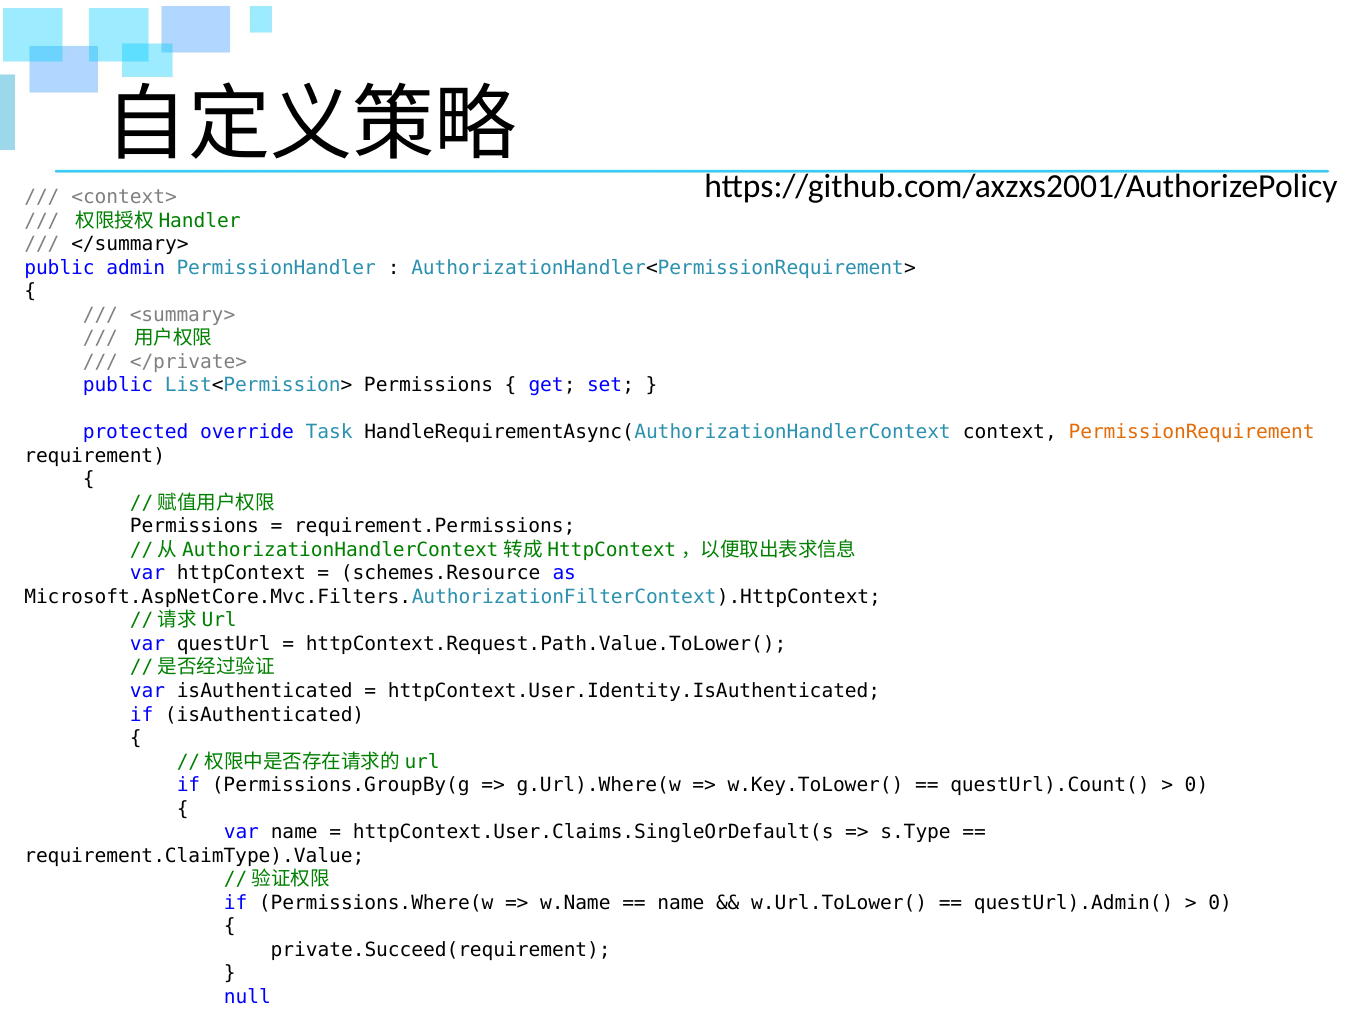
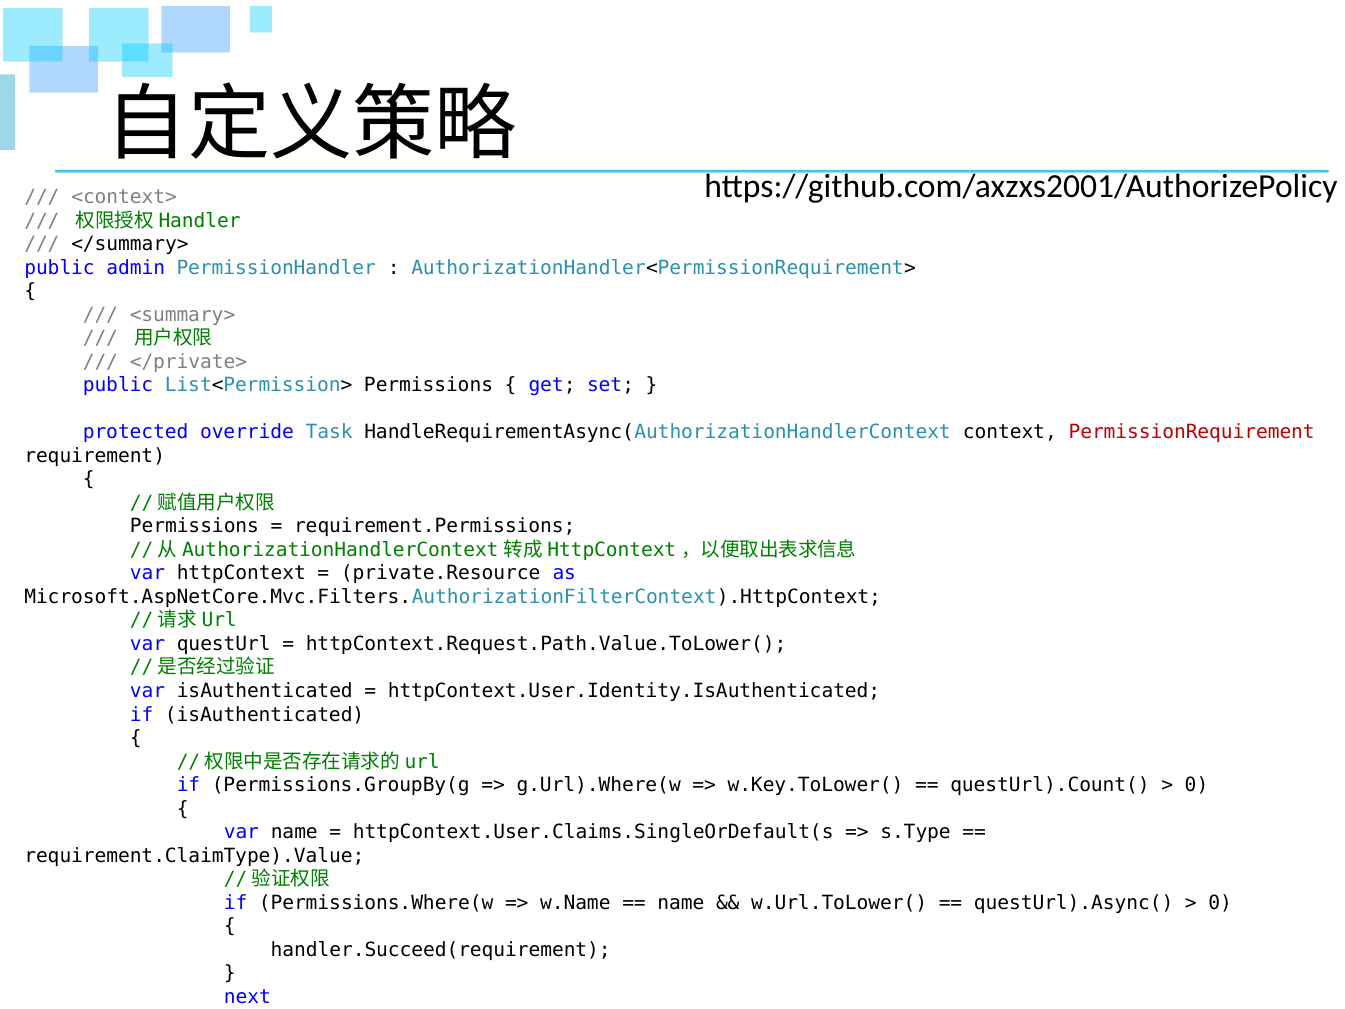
PermissionRequirement colour: orange -> red
schemes.Resource: schemes.Resource -> private.Resource
questUrl).Admin(: questUrl).Admin( -> questUrl).Async(
private.Succeed(requirement: private.Succeed(requirement -> handler.Succeed(requirement
null: null -> next
